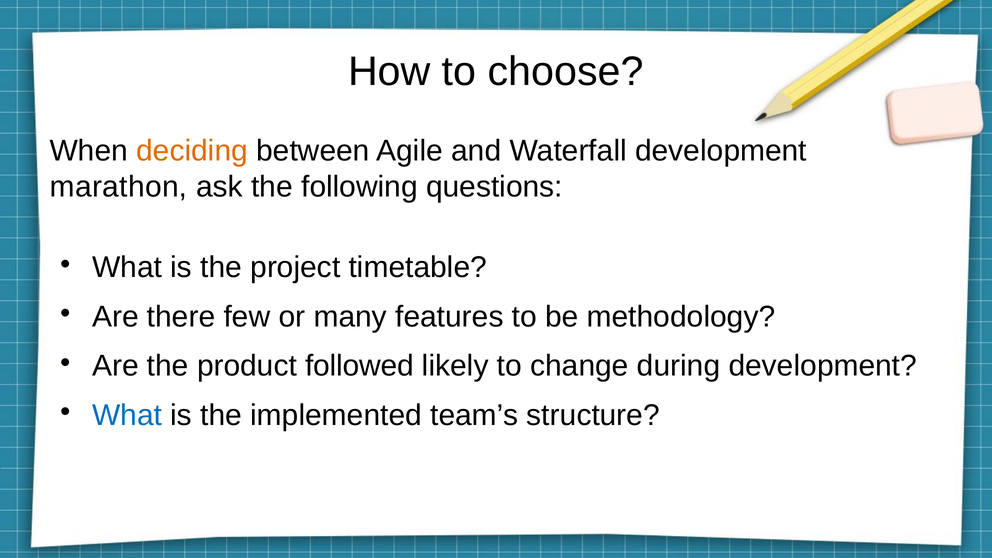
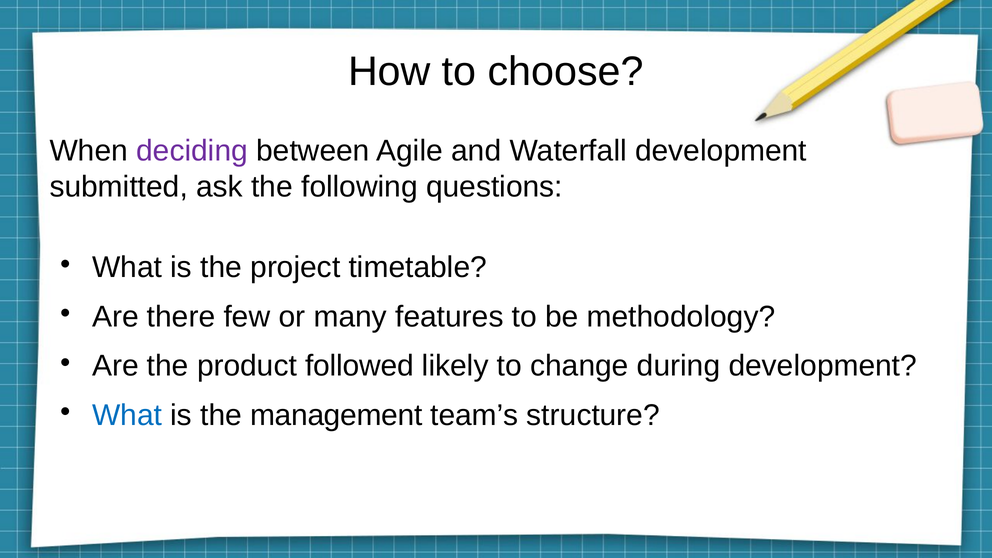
deciding colour: orange -> purple
marathon: marathon -> submitted
implemented: implemented -> management
